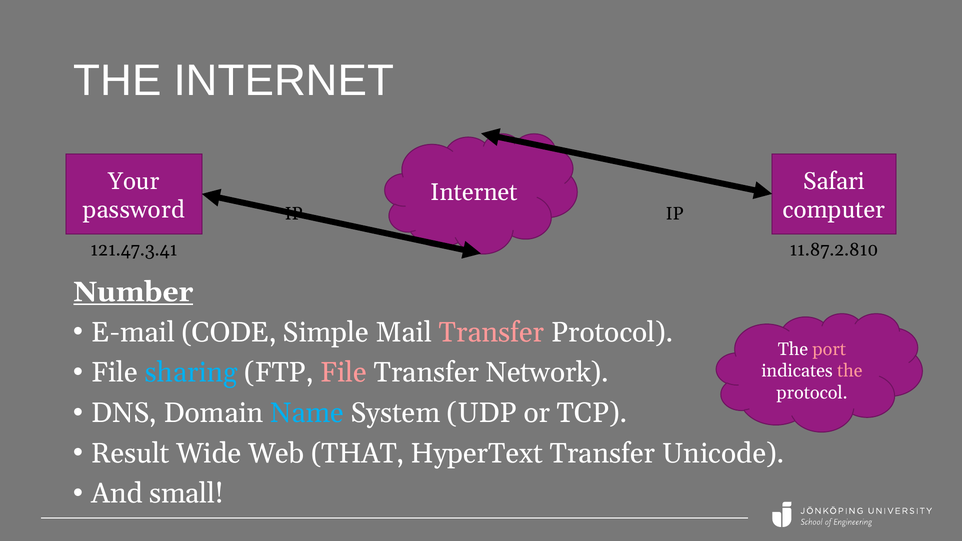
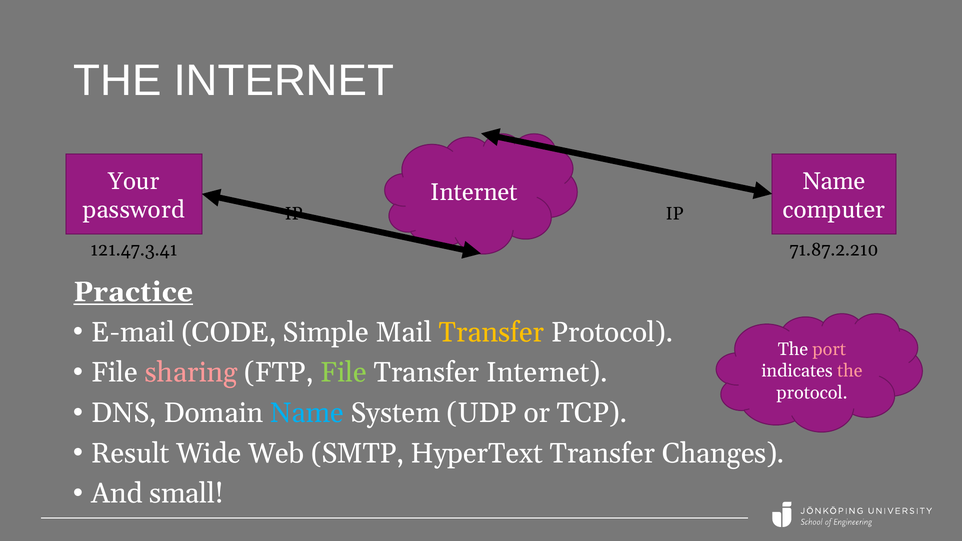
Safari at (834, 181): Safari -> Name
11.87.2.810: 11.87.2.810 -> 71.87.2.210
Number: Number -> Practice
Transfer at (492, 332) colour: pink -> yellow
sharing colour: light blue -> pink
File at (344, 373) colour: pink -> light green
Transfer Network: Network -> Internet
THAT: THAT -> SMTP
Unicode: Unicode -> Changes
